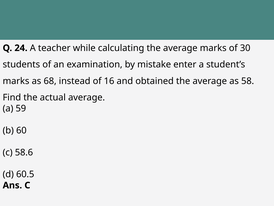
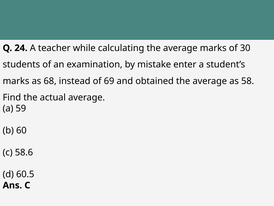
16: 16 -> 69
